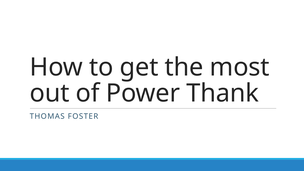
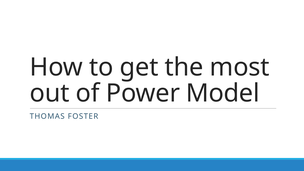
Thank: Thank -> Model
